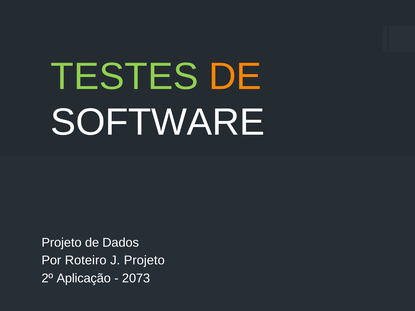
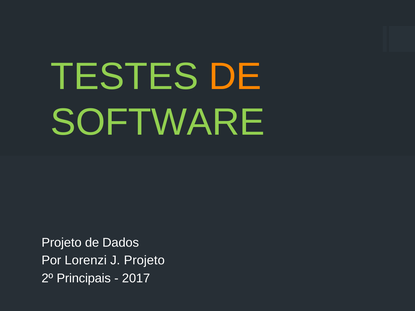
SOFTWARE colour: white -> light green
Roteiro: Roteiro -> Lorenzi
Aplicação: Aplicação -> Principais
2073: 2073 -> 2017
